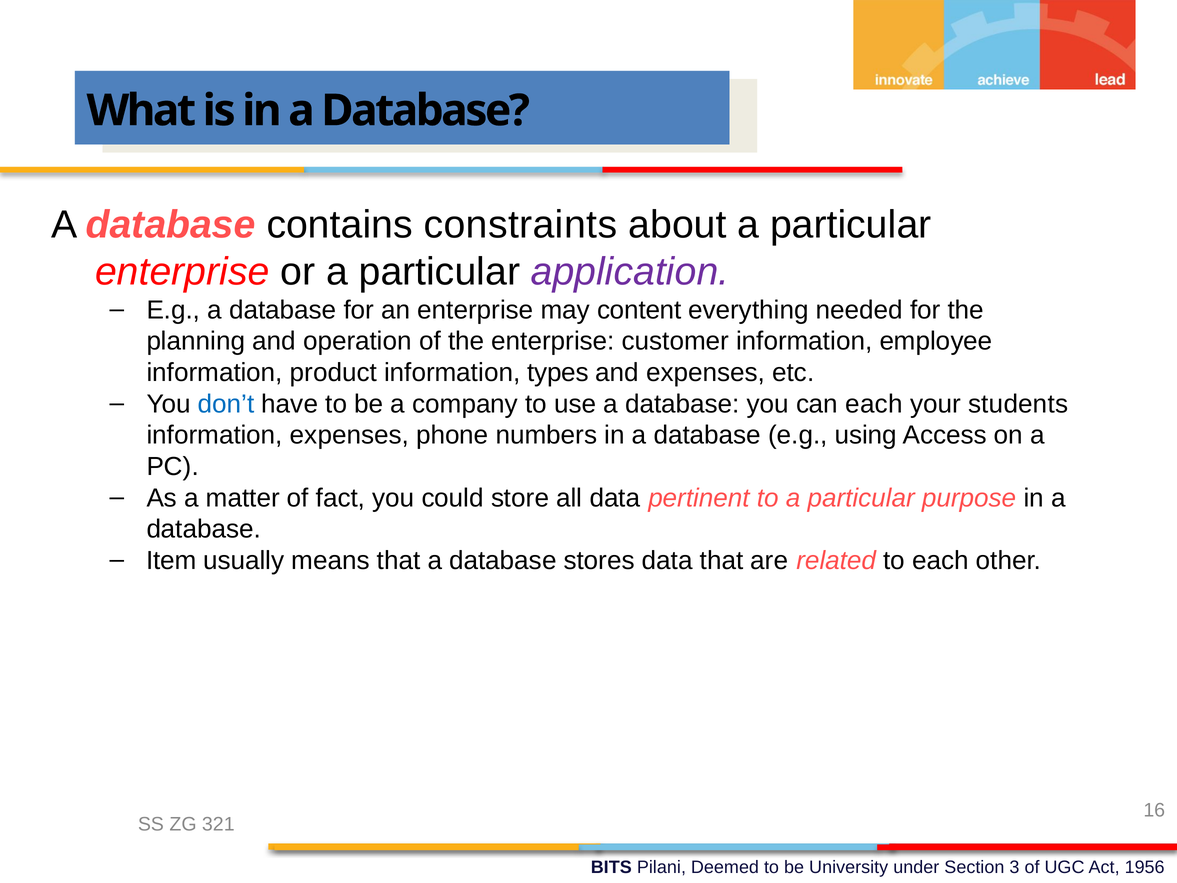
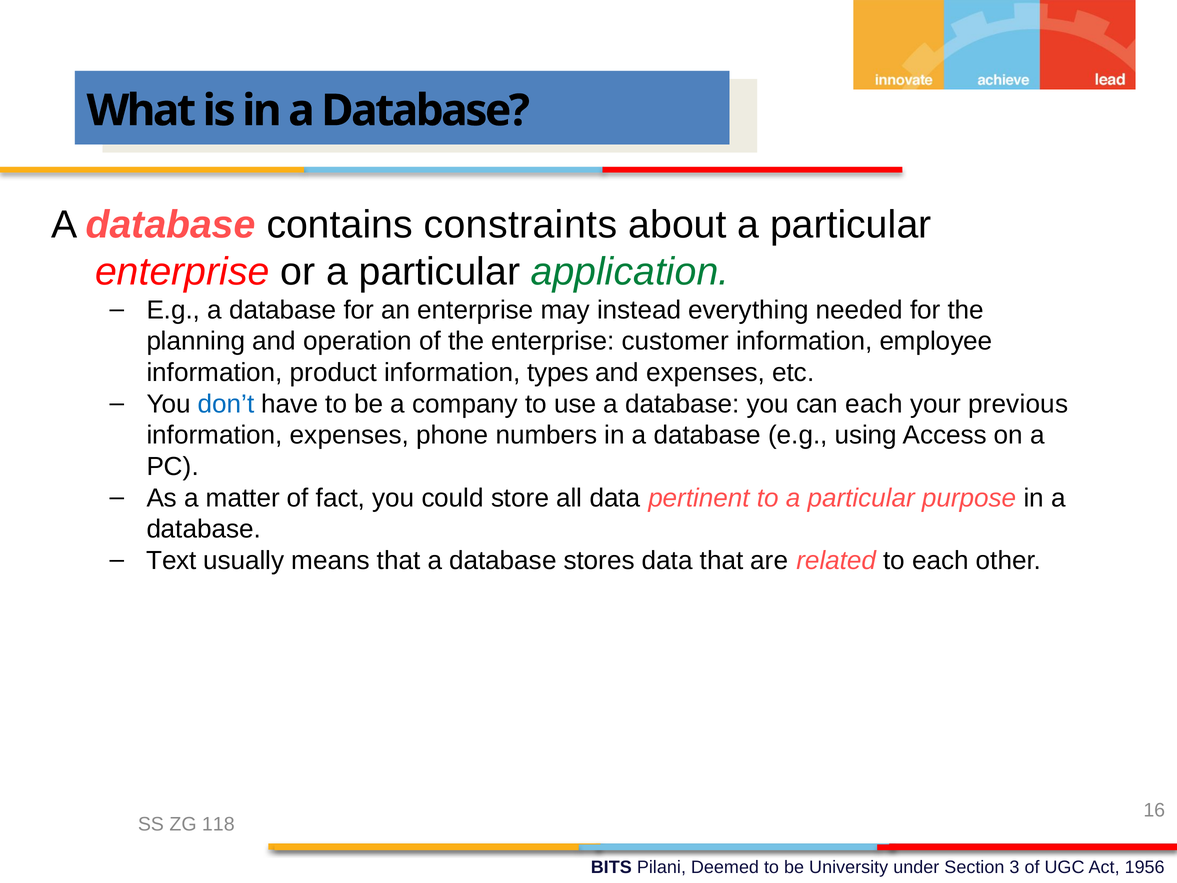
application colour: purple -> green
content: content -> instead
students: students -> previous
Item: Item -> Text
321: 321 -> 118
